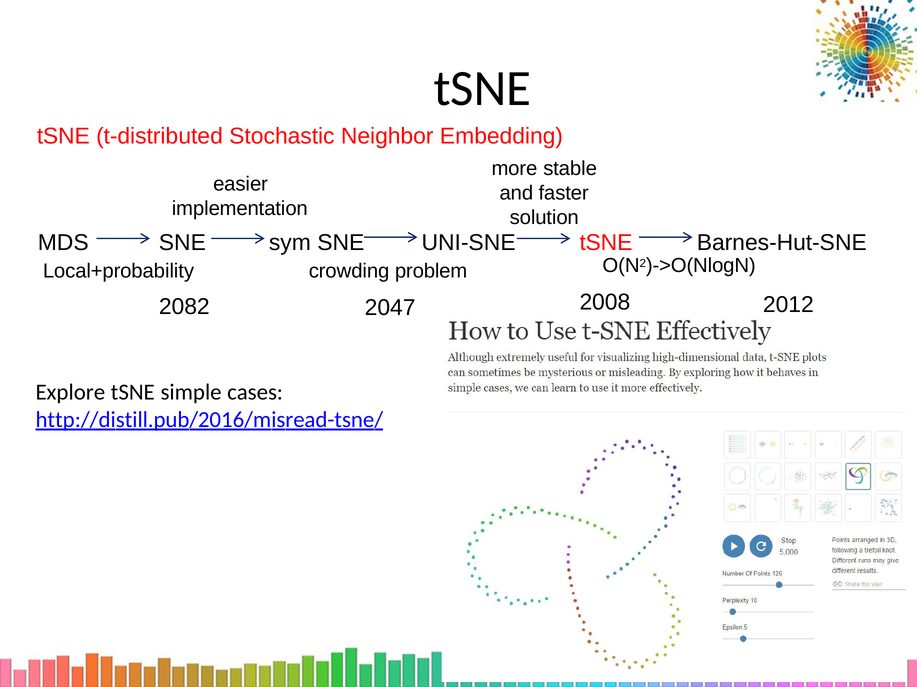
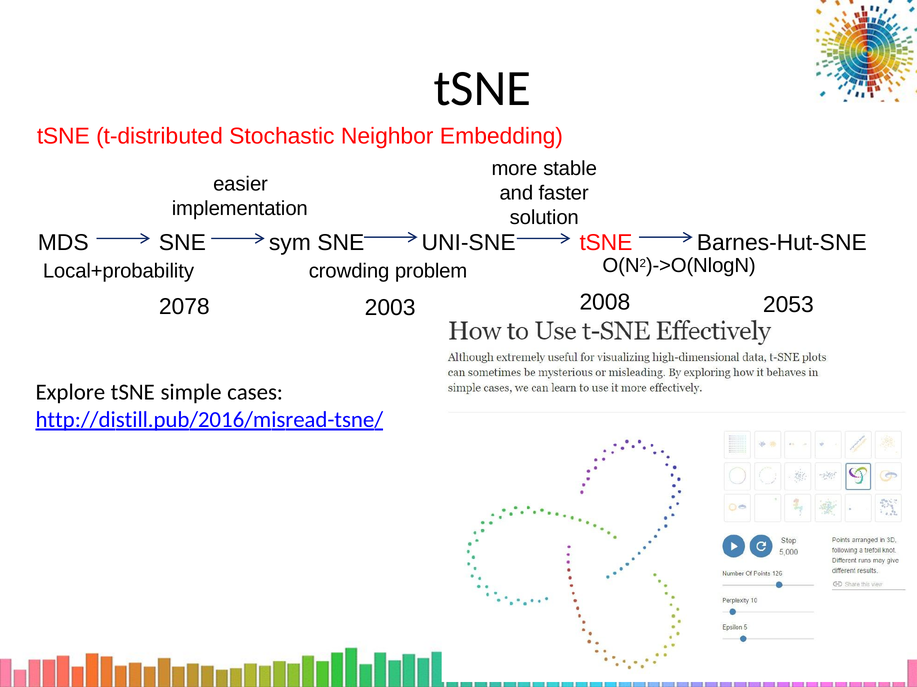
2012: 2012 -> 2053
2082: 2082 -> 2078
2047: 2047 -> 2003
